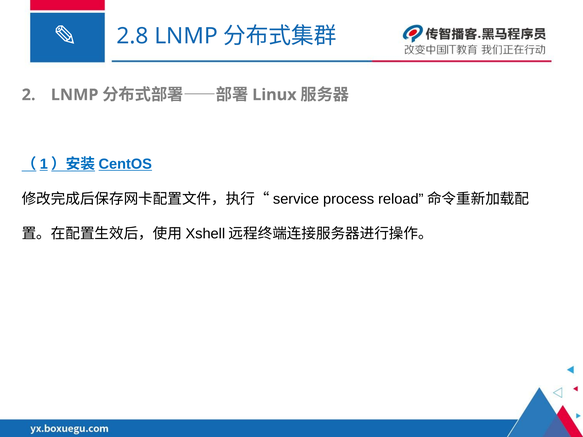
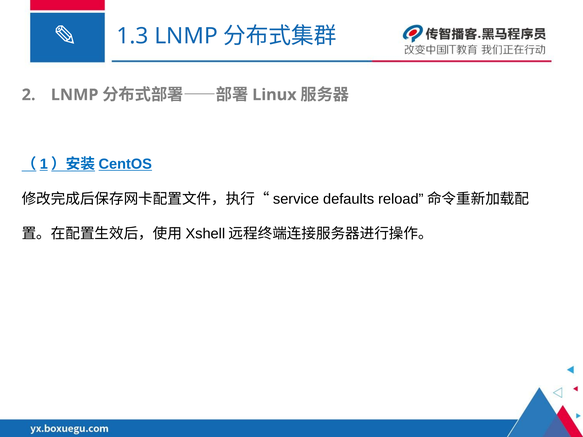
2.8: 2.8 -> 1.3
process: process -> defaults
